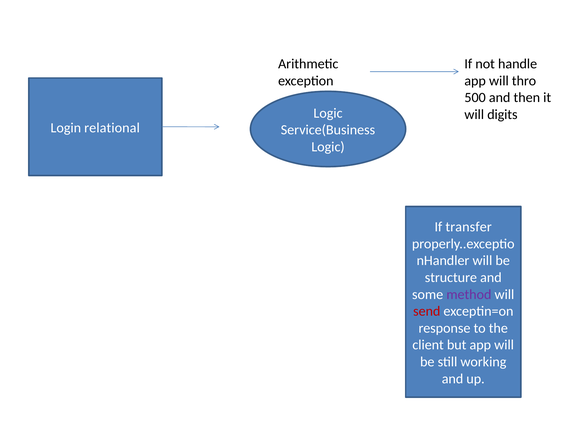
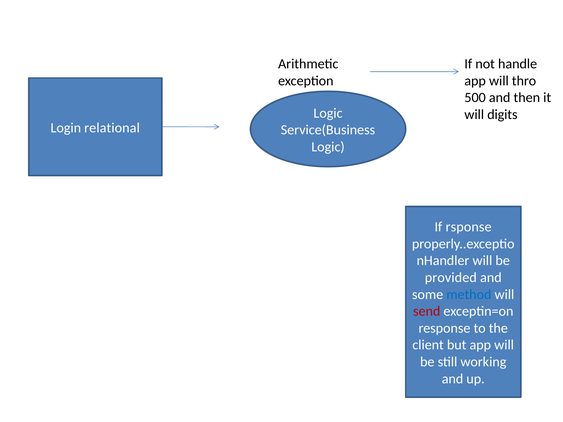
transfer: transfer -> rsponse
structure: structure -> provided
method colour: purple -> blue
